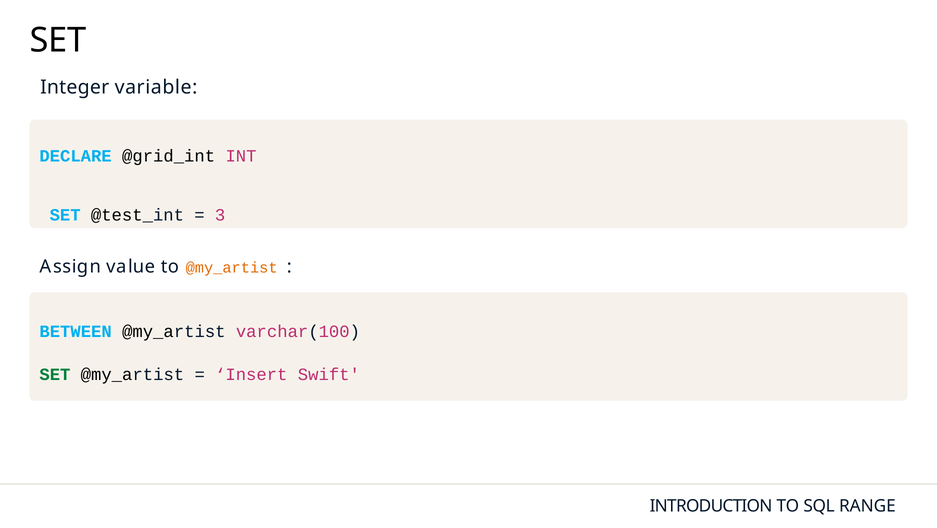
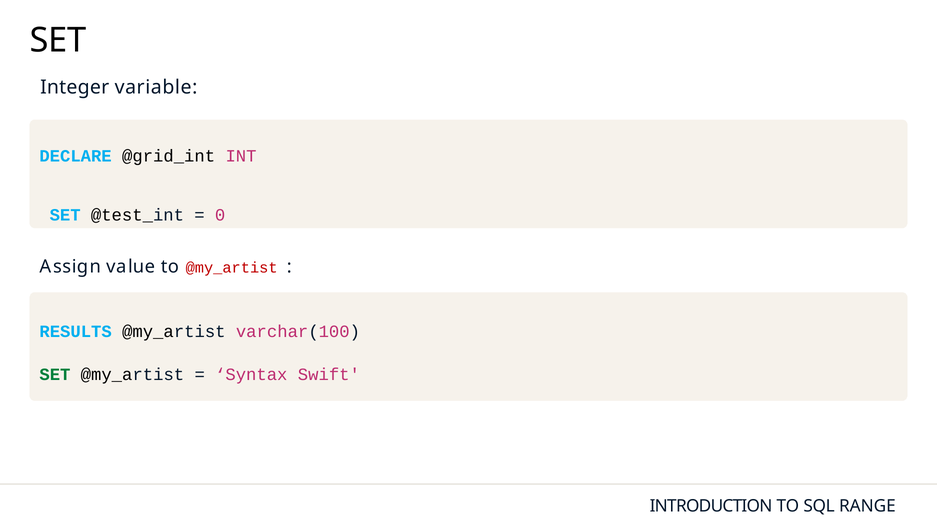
3: 3 -> 0
@my_artist at (232, 267) colour: orange -> red
BETWEEN: BETWEEN -> RESULTS
Insert: Insert -> Syntax
